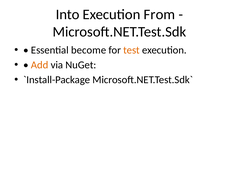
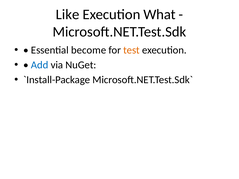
Into: Into -> Like
From: From -> What
Add colour: orange -> blue
